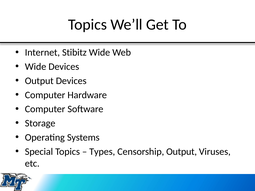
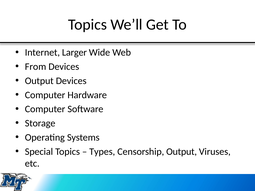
Stibitz: Stibitz -> Larger
Wide at (36, 67): Wide -> From
